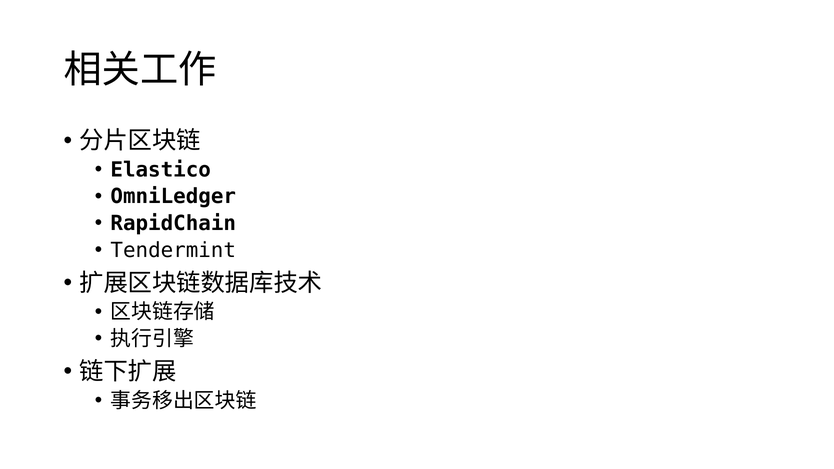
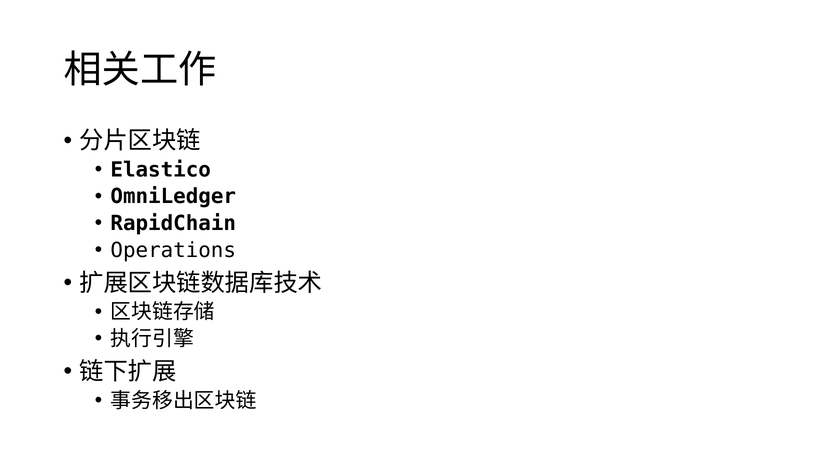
Tendermint: Tendermint -> Operations
